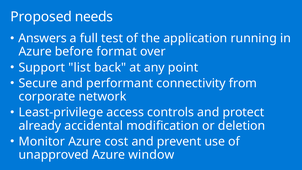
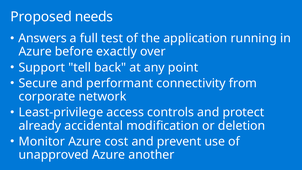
format: format -> exactly
list: list -> tell
window: window -> another
